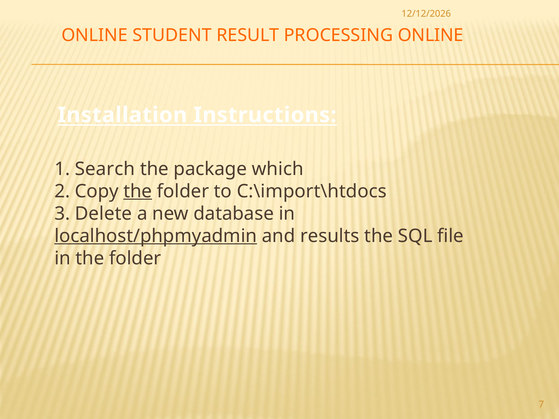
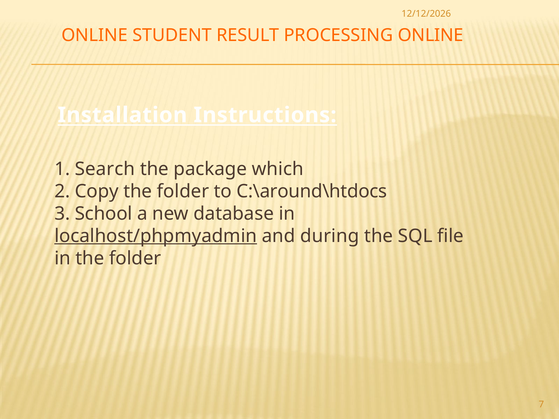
the at (138, 191) underline: present -> none
C:\import\htdocs: C:\import\htdocs -> C:\around\htdocs
Delete: Delete -> School
results: results -> during
